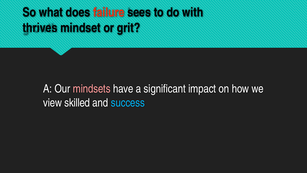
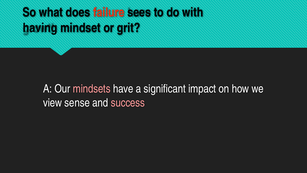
thrives: thrives -> having
skilled: skilled -> sense
success colour: light blue -> pink
